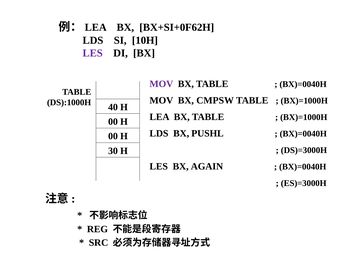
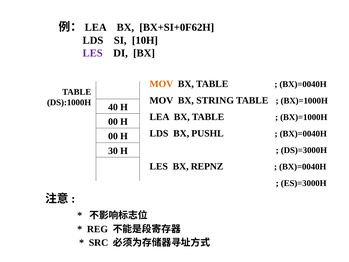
MOV at (161, 84) colour: purple -> orange
CMPSW: CMPSW -> STRING
AGAIN: AGAIN -> REPNZ
